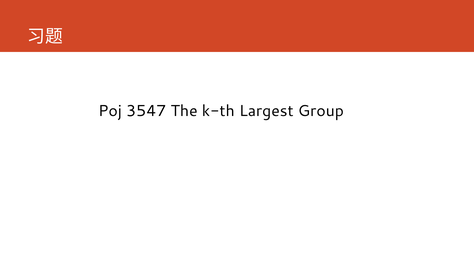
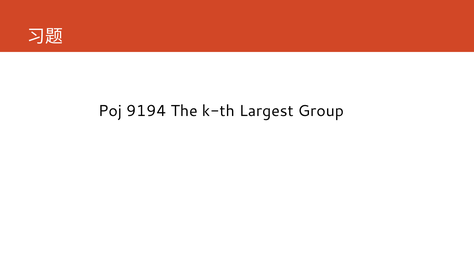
3547: 3547 -> 9194
